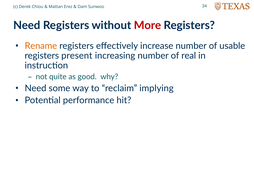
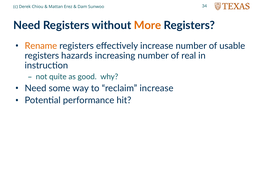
More colour: red -> orange
present: present -> hazards
reclaim implying: implying -> increase
